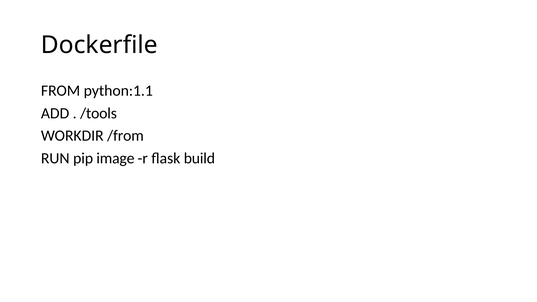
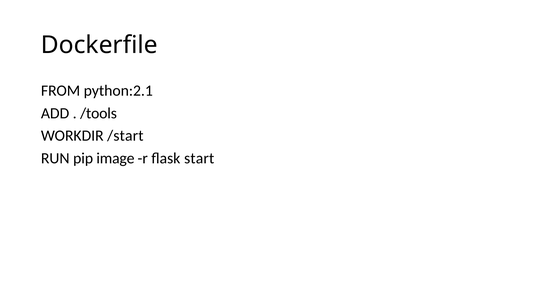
python:1.1: python:1.1 -> python:2.1
/from: /from -> /start
build: build -> start
